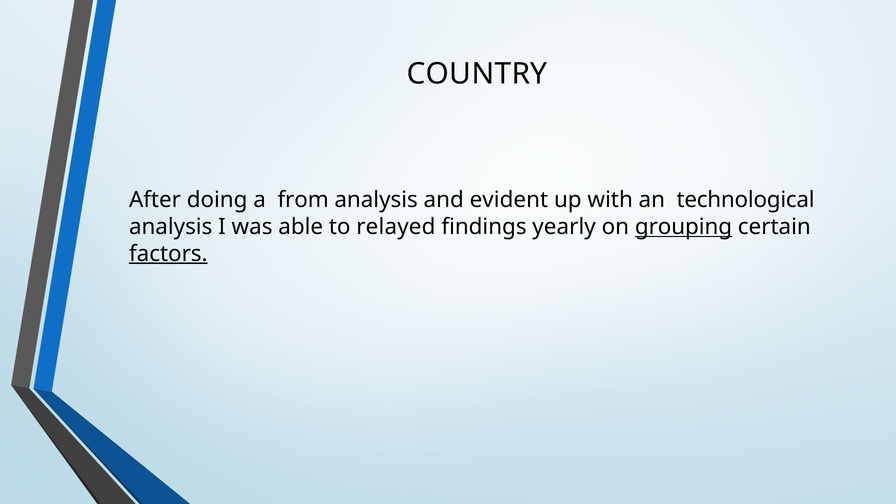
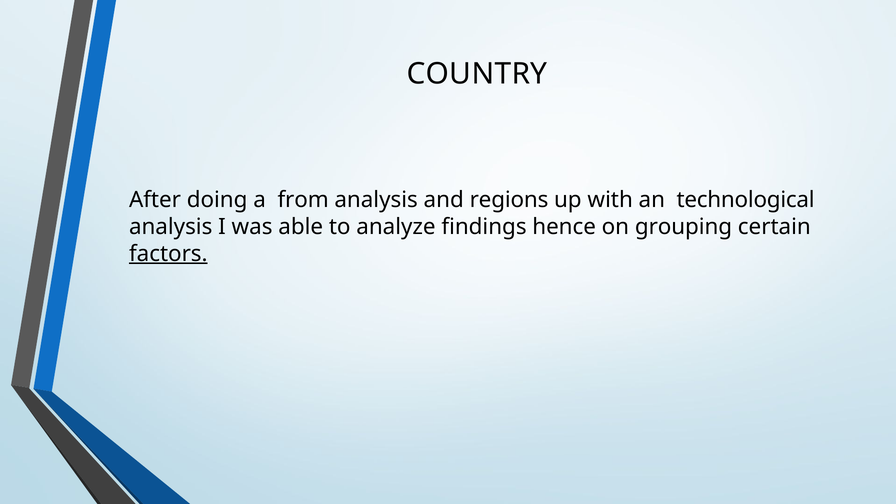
evident: evident -> regions
relayed: relayed -> analyze
yearly: yearly -> hence
grouping underline: present -> none
